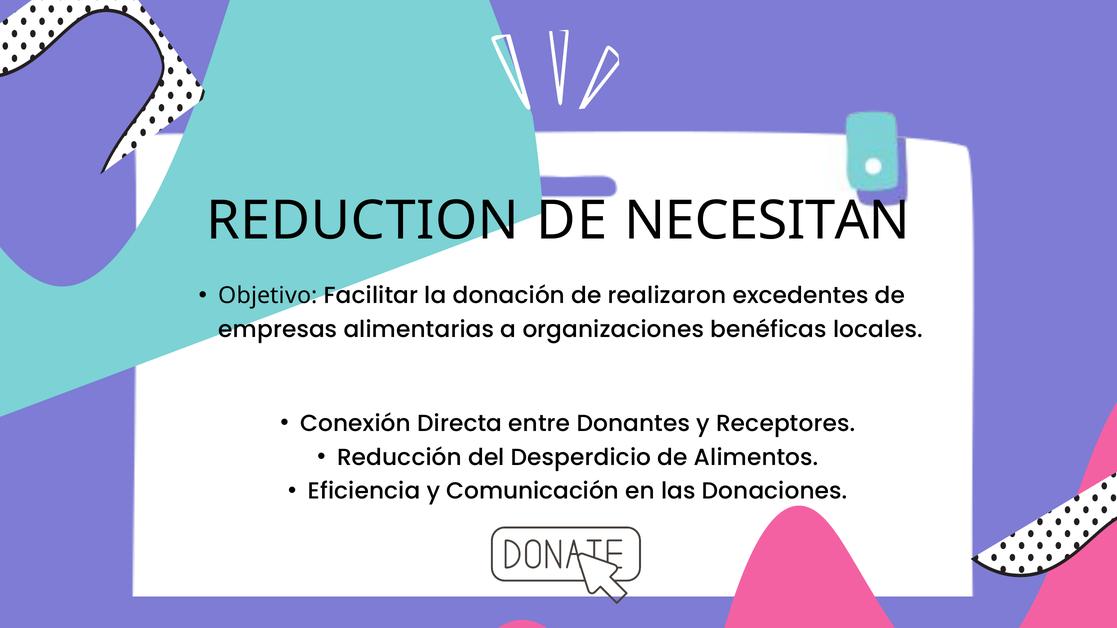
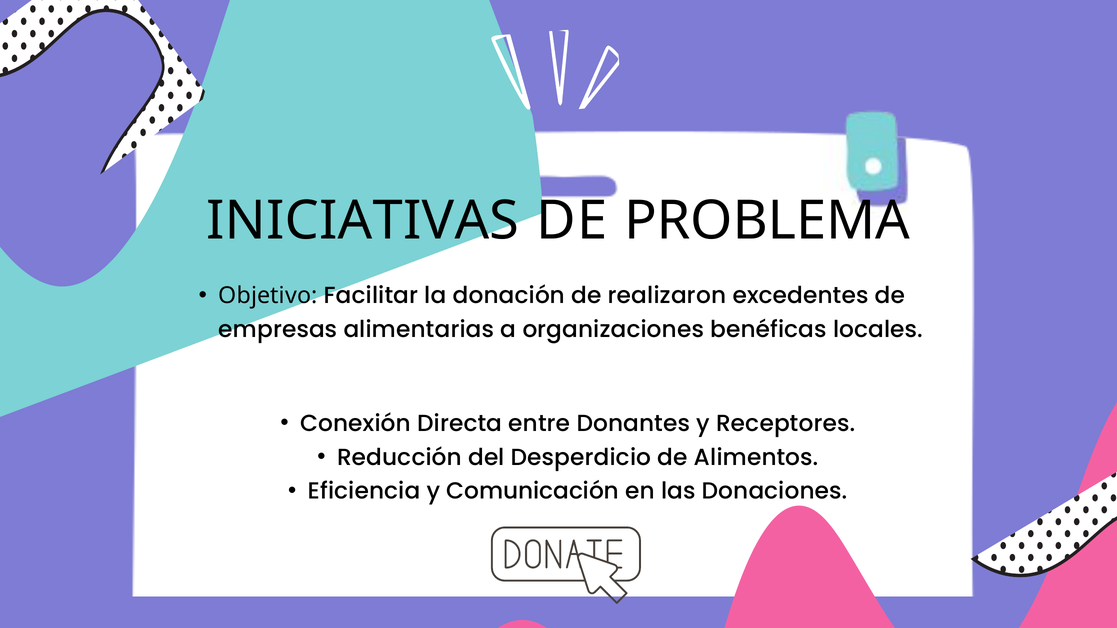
REDUCTION: REDUCTION -> INICIATIVAS
NECESITAN: NECESITAN -> PROBLEMA
